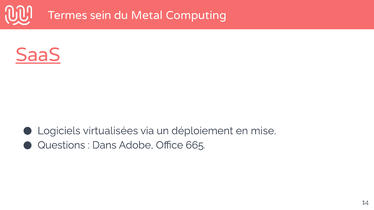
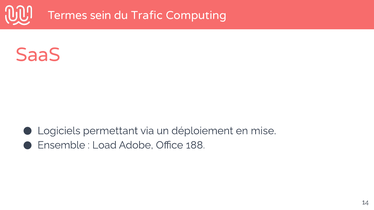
Metal: Metal -> Trafic
SaaS underline: present -> none
virtualisées: virtualisées -> permettant
Questions: Questions -> Ensemble
Dans: Dans -> Load
665: 665 -> 188
